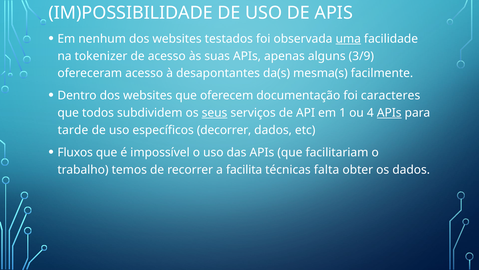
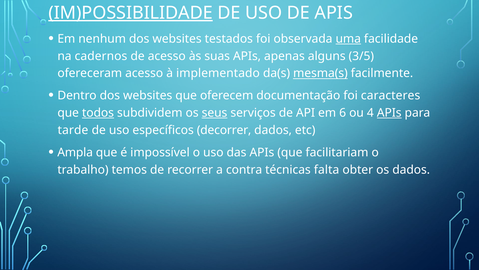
IM)POSSIBILIDADE underline: none -> present
tokenizer: tokenizer -> cadernos
3/9: 3/9 -> 3/5
desapontantes: desapontantes -> implementado
mesma(s underline: none -> present
todos underline: none -> present
1: 1 -> 6
Fluxos: Fluxos -> Ampla
facilita: facilita -> contra
